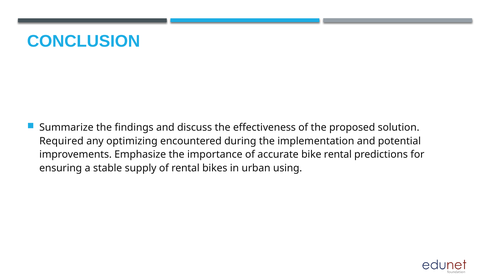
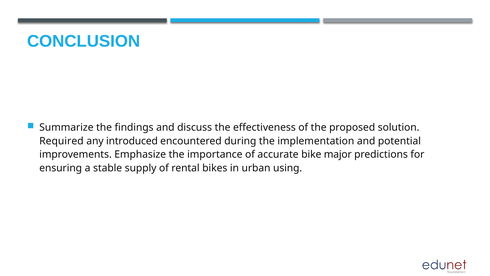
optimizing: optimizing -> introduced
bike rental: rental -> major
